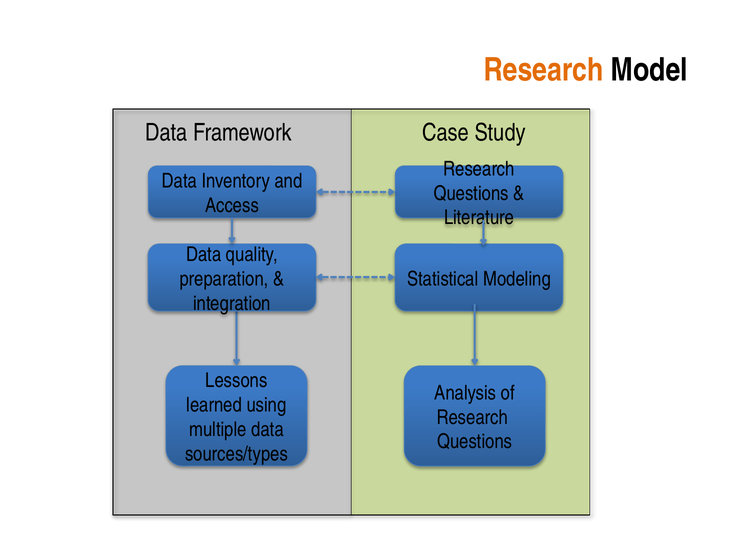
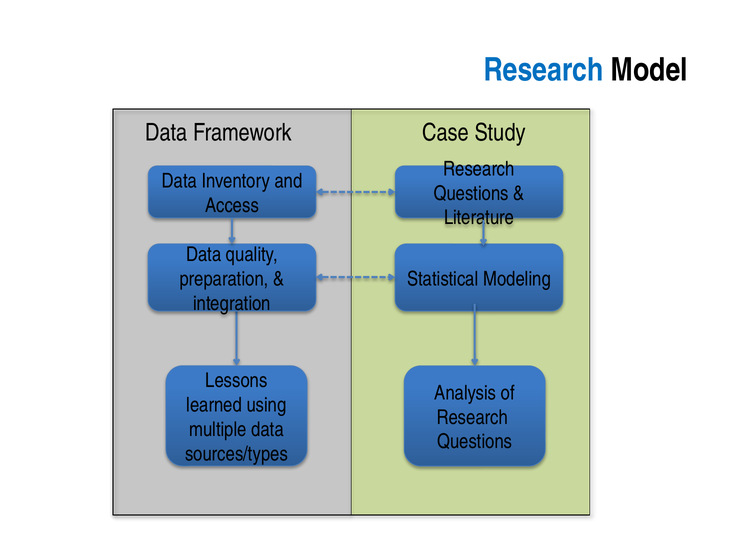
Research at (544, 70) colour: orange -> blue
